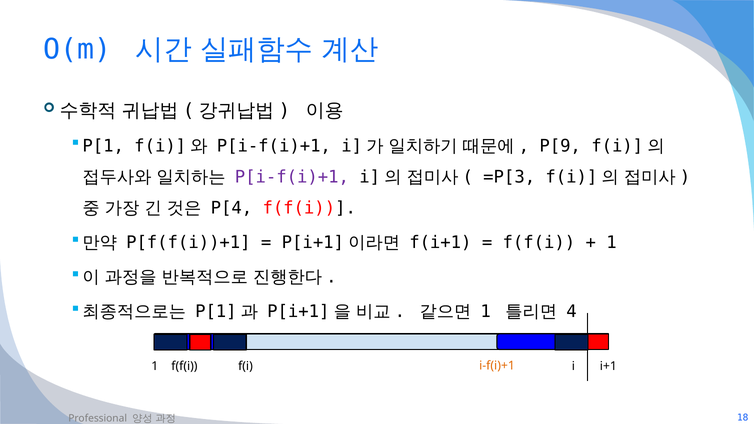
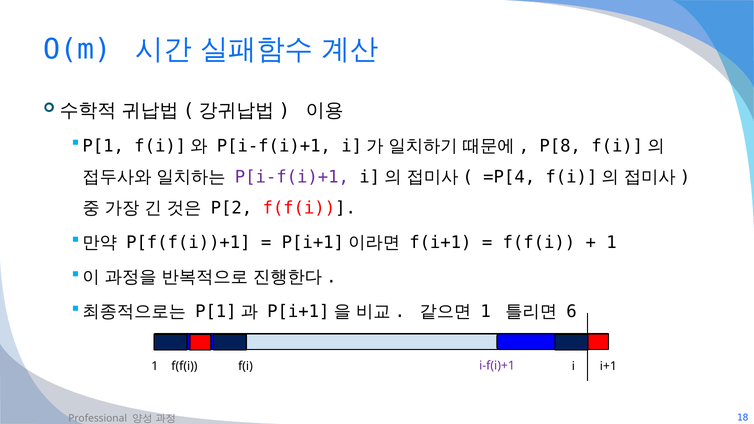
P[9: P[9 -> P[8
=P[3: =P[3 -> =P[4
P[4: P[4 -> P[2
4: 4 -> 6
i-f(i)+1 colour: orange -> purple
